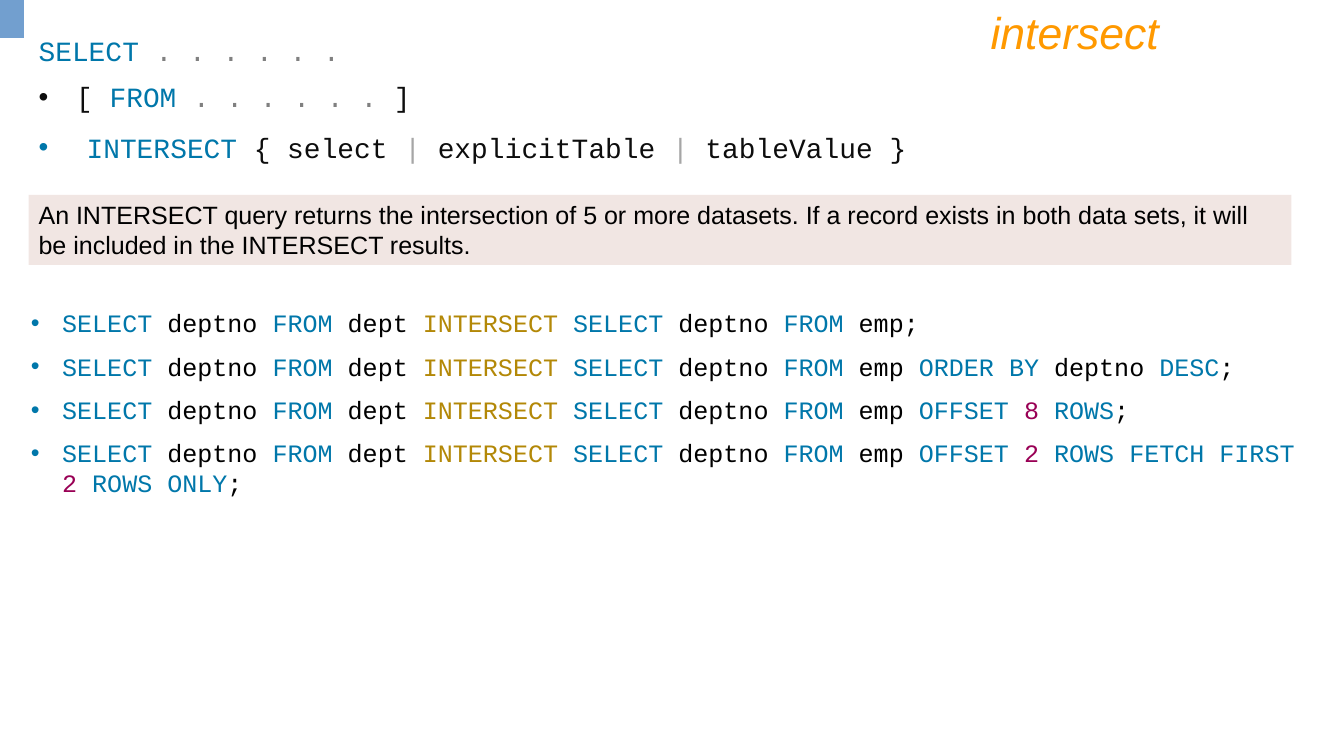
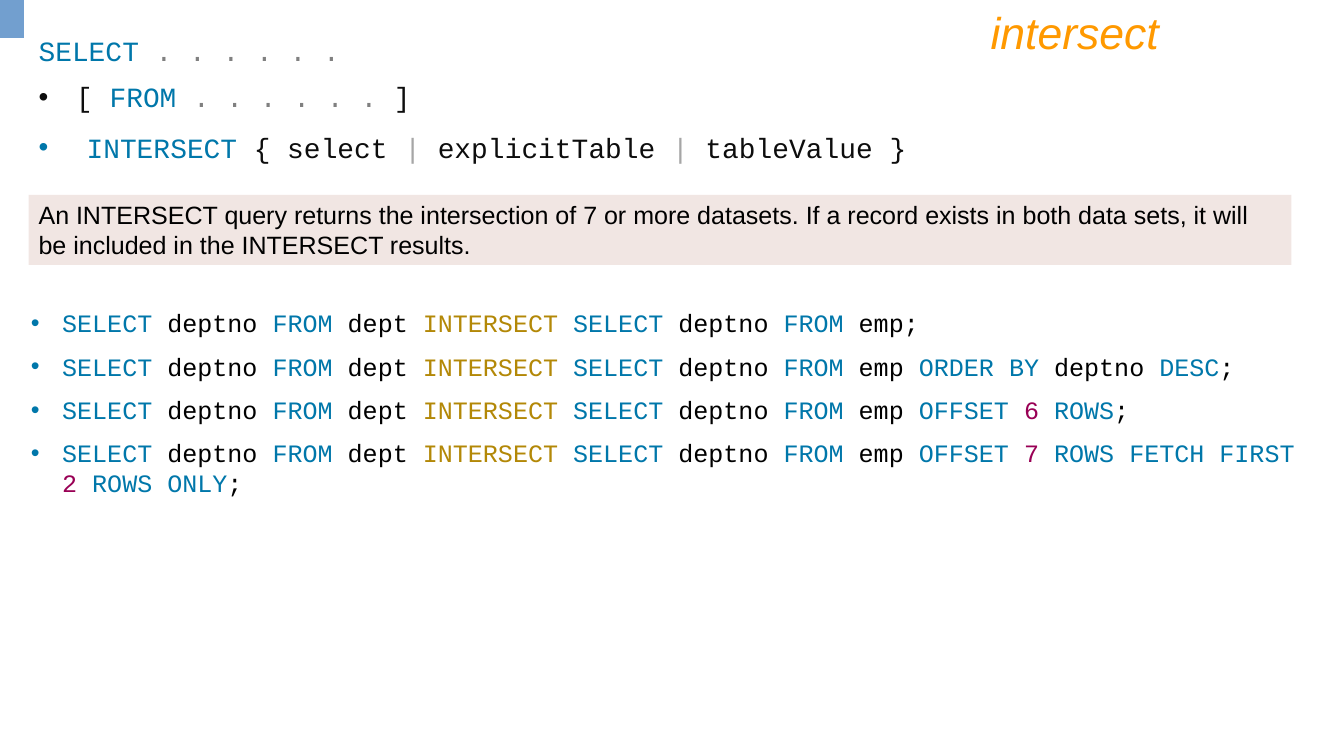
of 5: 5 -> 7
8: 8 -> 6
OFFSET 2: 2 -> 7
